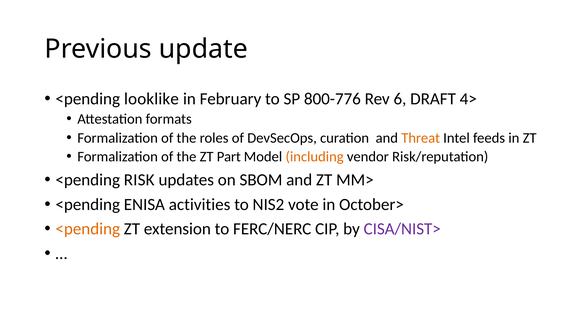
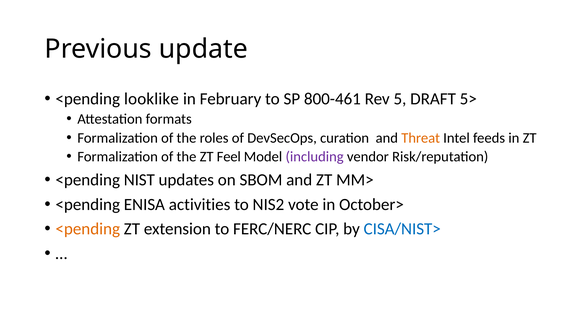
800-776: 800-776 -> 800-461
6: 6 -> 5
4>: 4> -> 5>
Part: Part -> Feel
including colour: orange -> purple
RISK: RISK -> NIST
CISA/NIST> colour: purple -> blue
